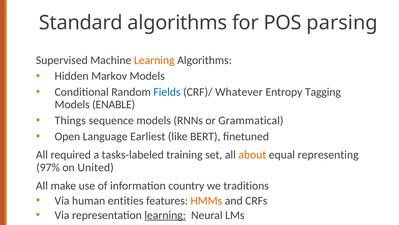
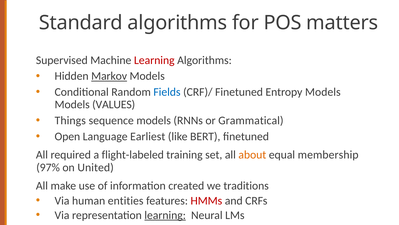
parsing: parsing -> matters
Learning at (154, 60) colour: orange -> red
Markov underline: none -> present
CRF)/ Whatever: Whatever -> Finetuned
Entropy Tagging: Tagging -> Models
ENABLE: ENABLE -> VALUES
tasks-labeled: tasks-labeled -> flight-labeled
representing: representing -> membership
country: country -> created
HMMs colour: orange -> red
